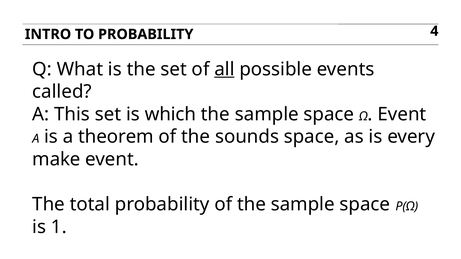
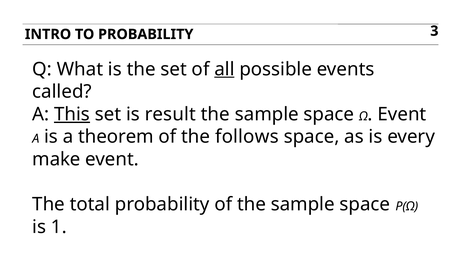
4: 4 -> 3
This underline: none -> present
which: which -> result
sounds: sounds -> follows
